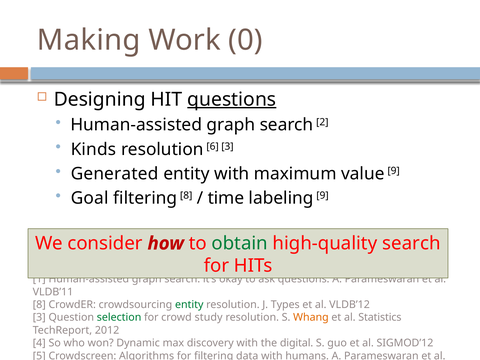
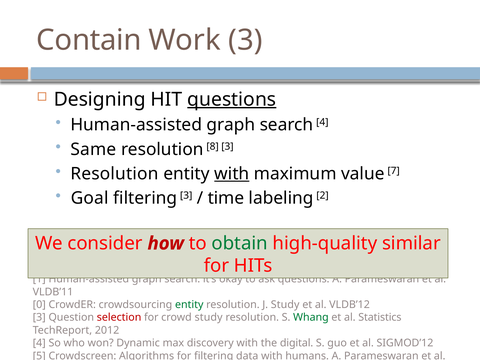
Making: Making -> Contain
Work 0: 0 -> 3
search 2: 2 -> 4
Kinds: Kinds -> Same
resolution 6: 6 -> 8
Generated at (115, 174): Generated -> Resolution
with at (232, 174) underline: none -> present
value 9: 9 -> 7
filtering 8: 8 -> 3
labeling 9: 9 -> 2
high-quality search: search -> similar
8 at (39, 305): 8 -> 0
J Types: Types -> Study
selection colour: green -> red
Whang colour: orange -> green
